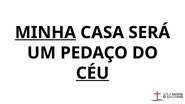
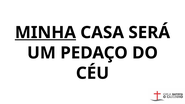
CÉU underline: present -> none
